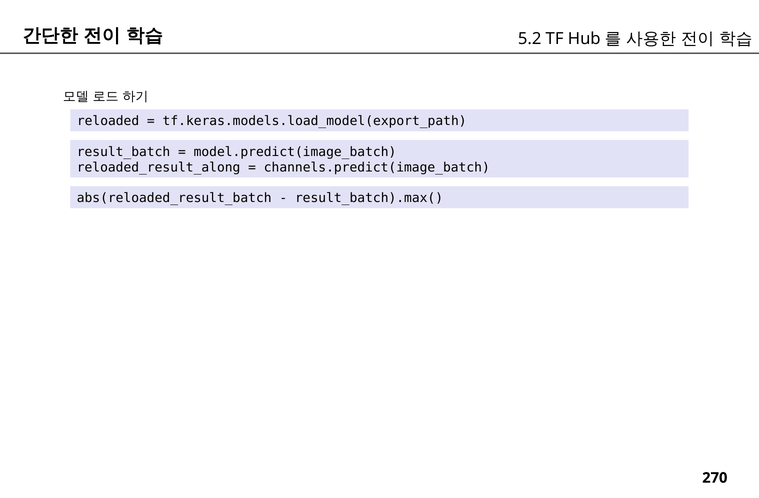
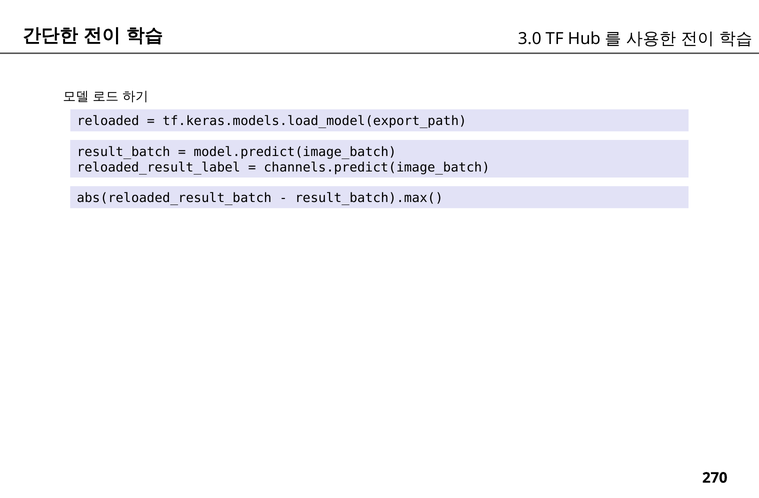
5.2: 5.2 -> 3.0
reloaded_result_along: reloaded_result_along -> reloaded_result_label
